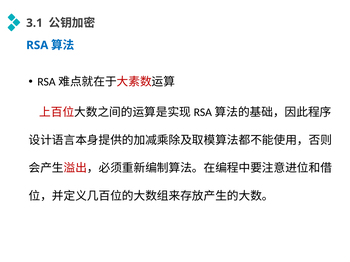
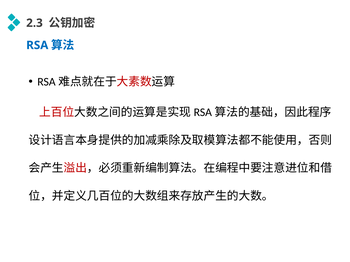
3.1: 3.1 -> 2.3
